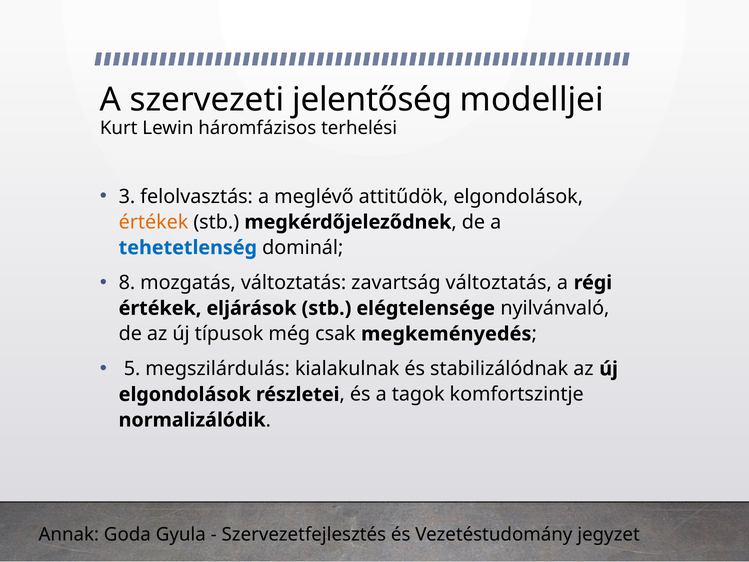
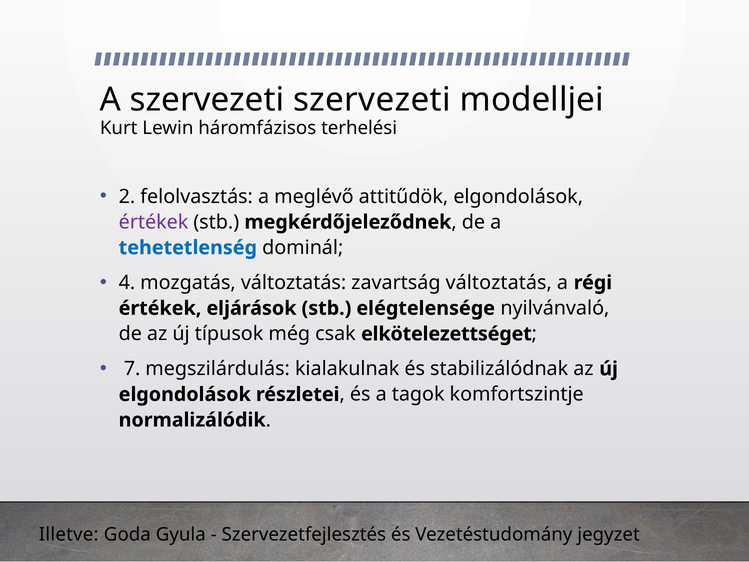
szervezeti jelentőség: jelentőség -> szervezeti
3: 3 -> 2
értékek at (154, 222) colour: orange -> purple
8: 8 -> 4
megkeményedés: megkeményedés -> elkötelezettséget
5: 5 -> 7
Annak: Annak -> Illetve
